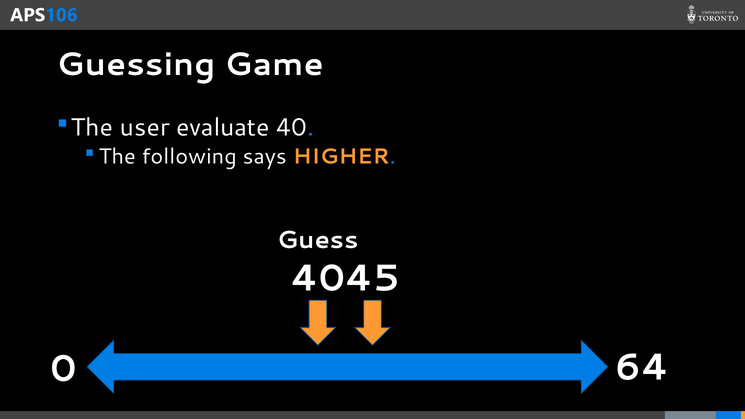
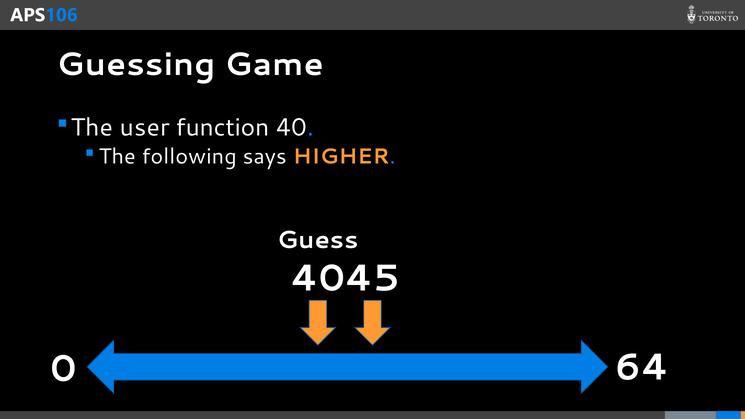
evaluate: evaluate -> function
